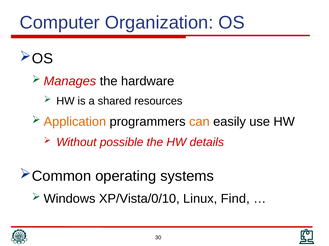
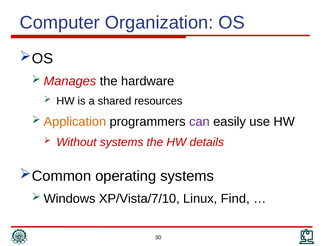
can colour: orange -> purple
Without possible: possible -> systems
XP/Vista/0/10: XP/Vista/0/10 -> XP/Vista/7/10
